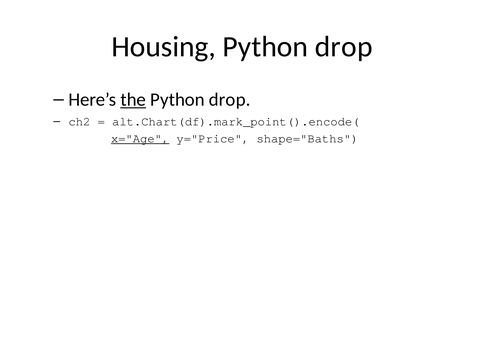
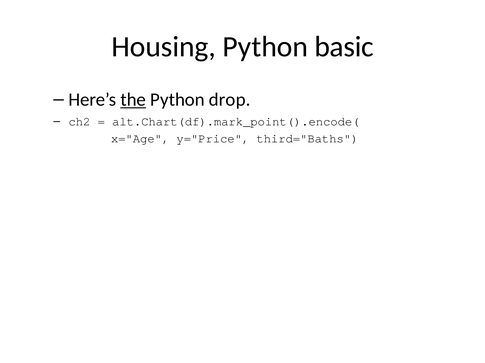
drop at (344, 47): drop -> basic
x="Age underline: present -> none
shape="Baths: shape="Baths -> third="Baths
